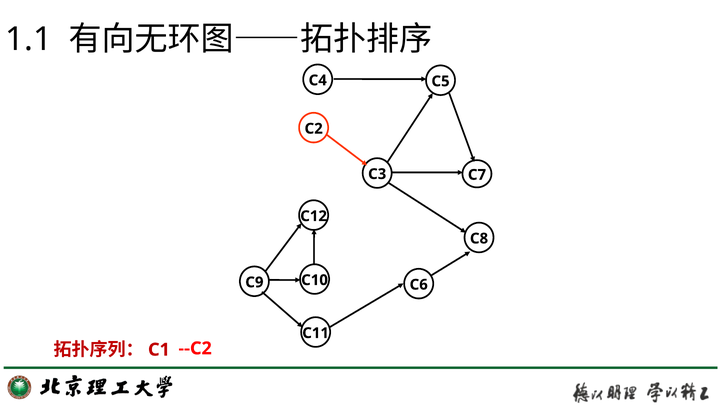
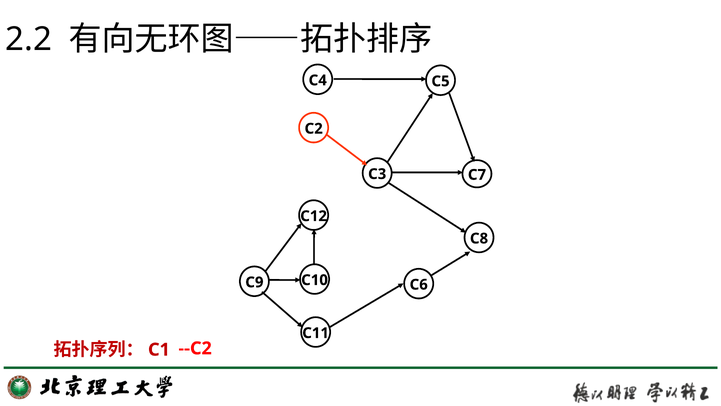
1.1: 1.1 -> 2.2
